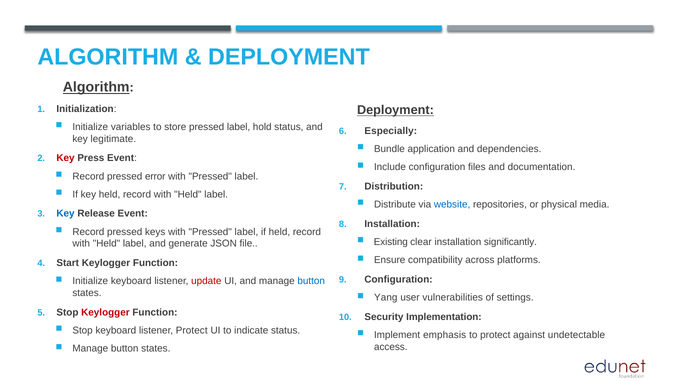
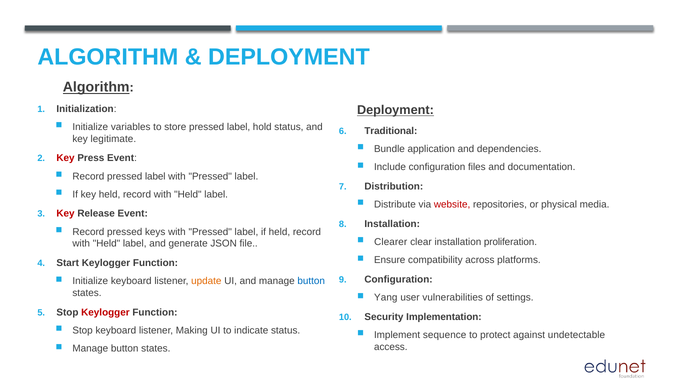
Especially: Especially -> Traditional
Record pressed error: error -> label
website colour: blue -> red
Key at (66, 213) colour: blue -> red
Existing: Existing -> Clearer
significantly: significantly -> proliferation
update colour: red -> orange
listener Protect: Protect -> Making
emphasis: emphasis -> sequence
